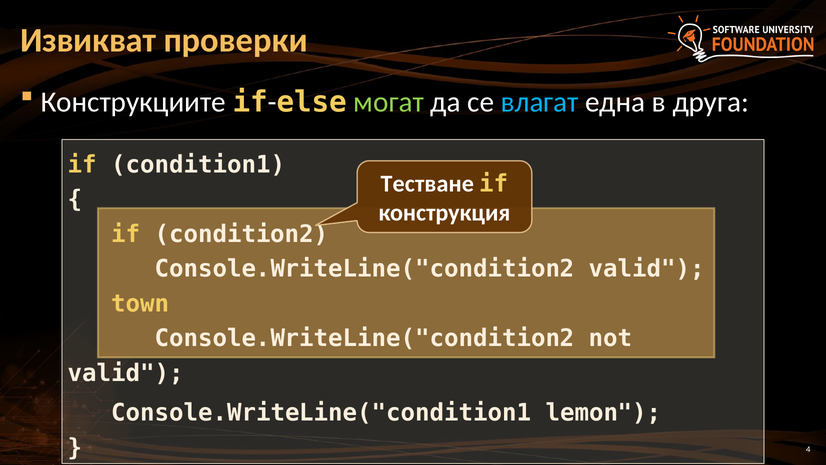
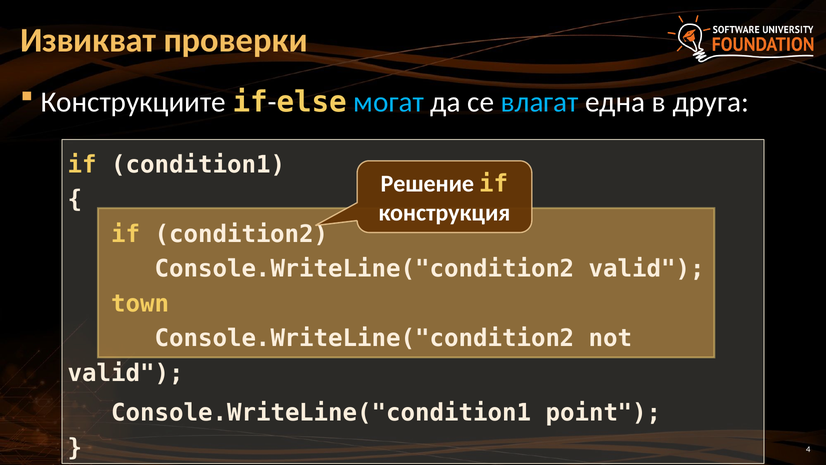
могат colour: light green -> light blue
Тестване: Тестване -> Решение
lemon: lemon -> point
